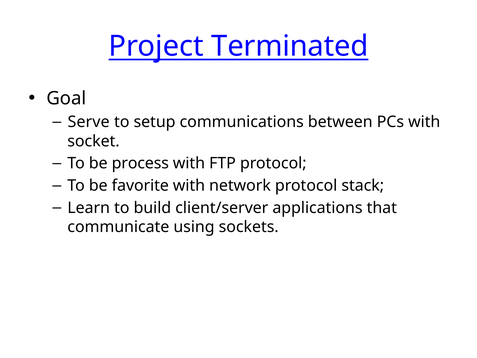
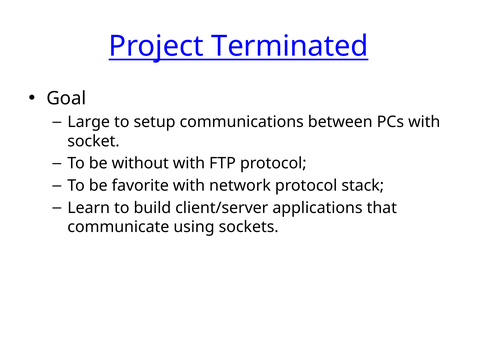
Serve: Serve -> Large
process: process -> without
